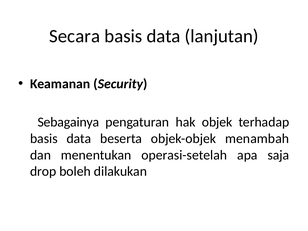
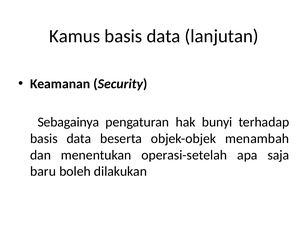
Secara: Secara -> Kamus
objek: objek -> bunyi
drop: drop -> baru
